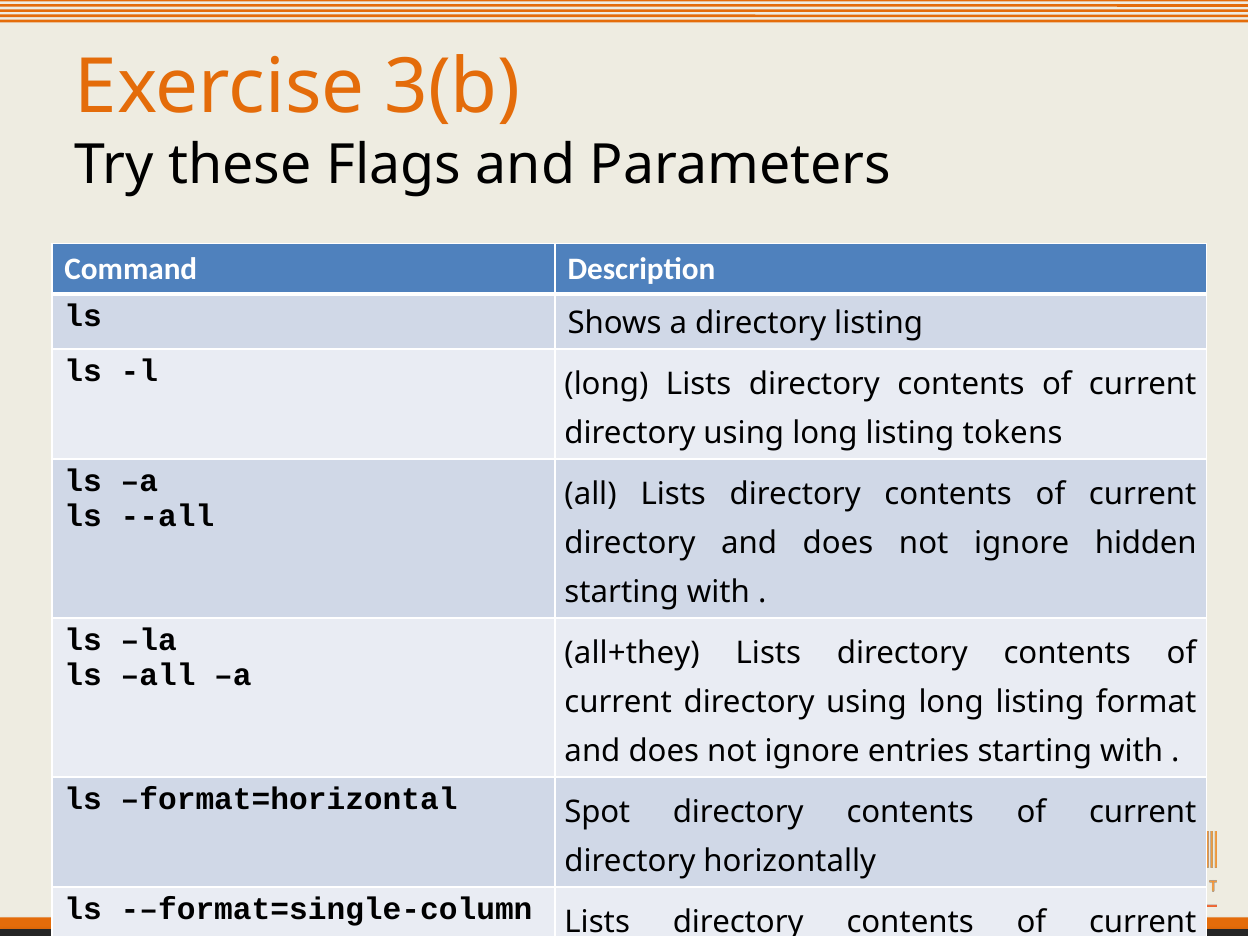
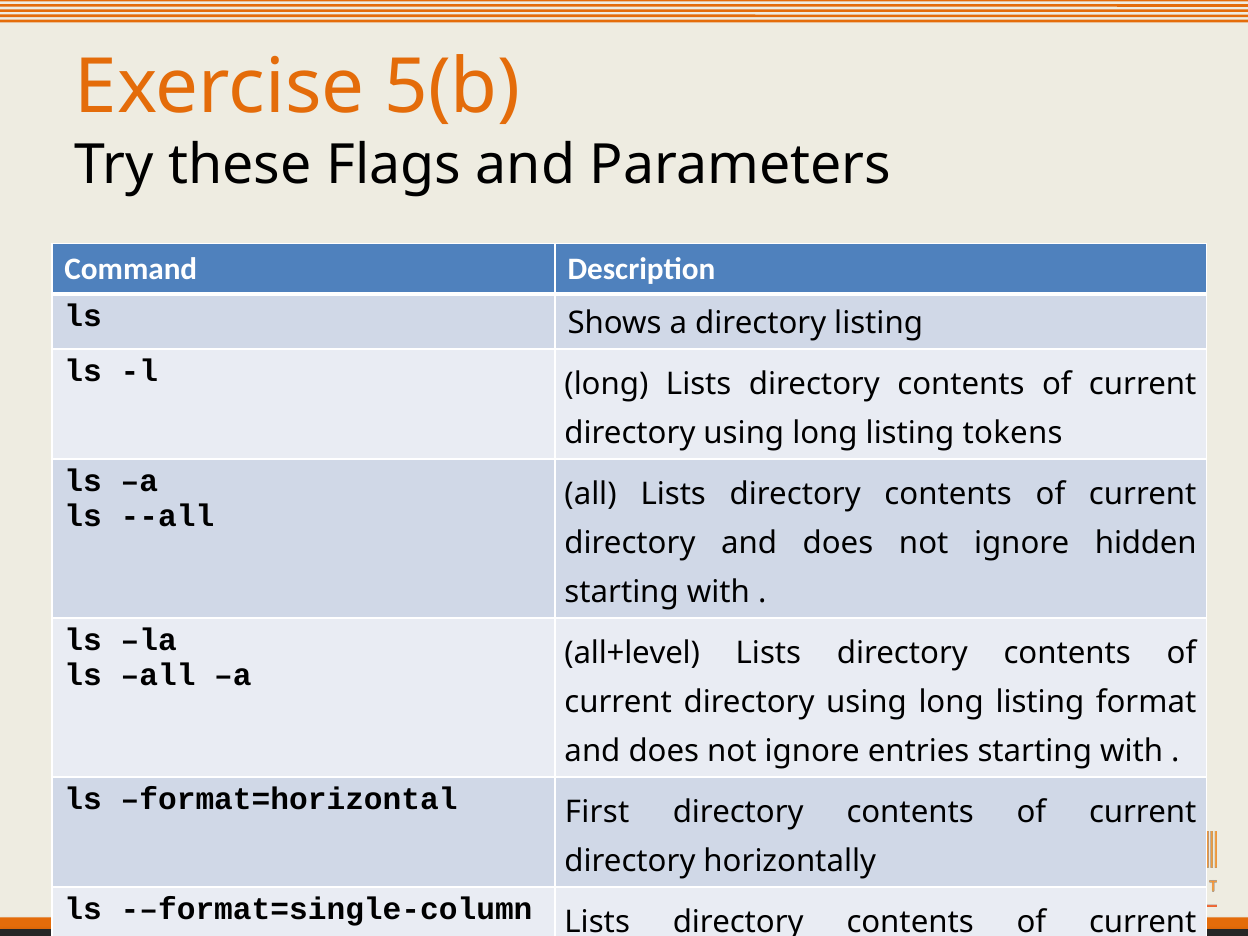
3(b: 3(b -> 5(b
all+they: all+they -> all+level
Spot: Spot -> First
